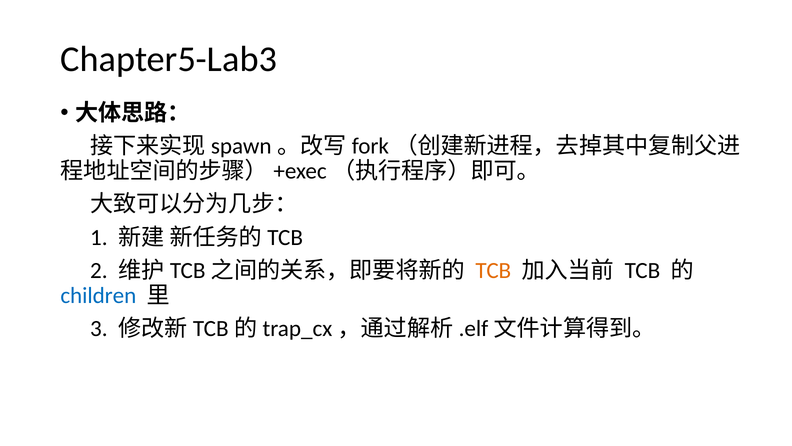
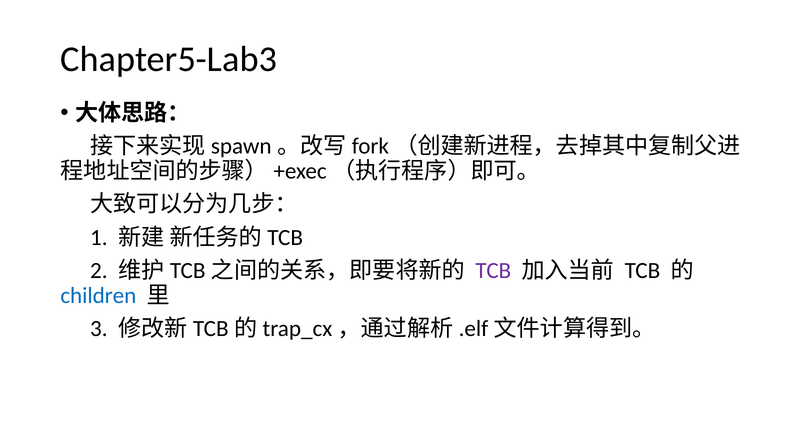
TCB at (493, 270) colour: orange -> purple
